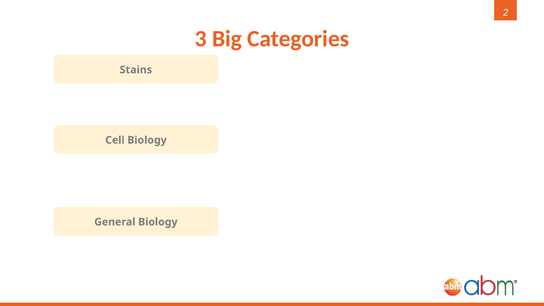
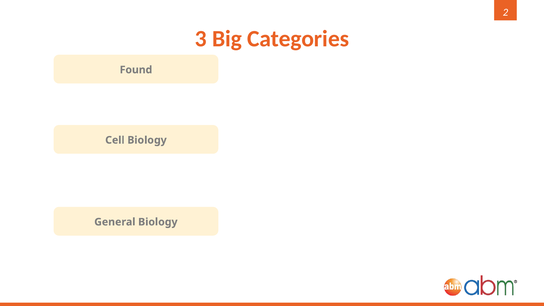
Stains: Stains -> Found
